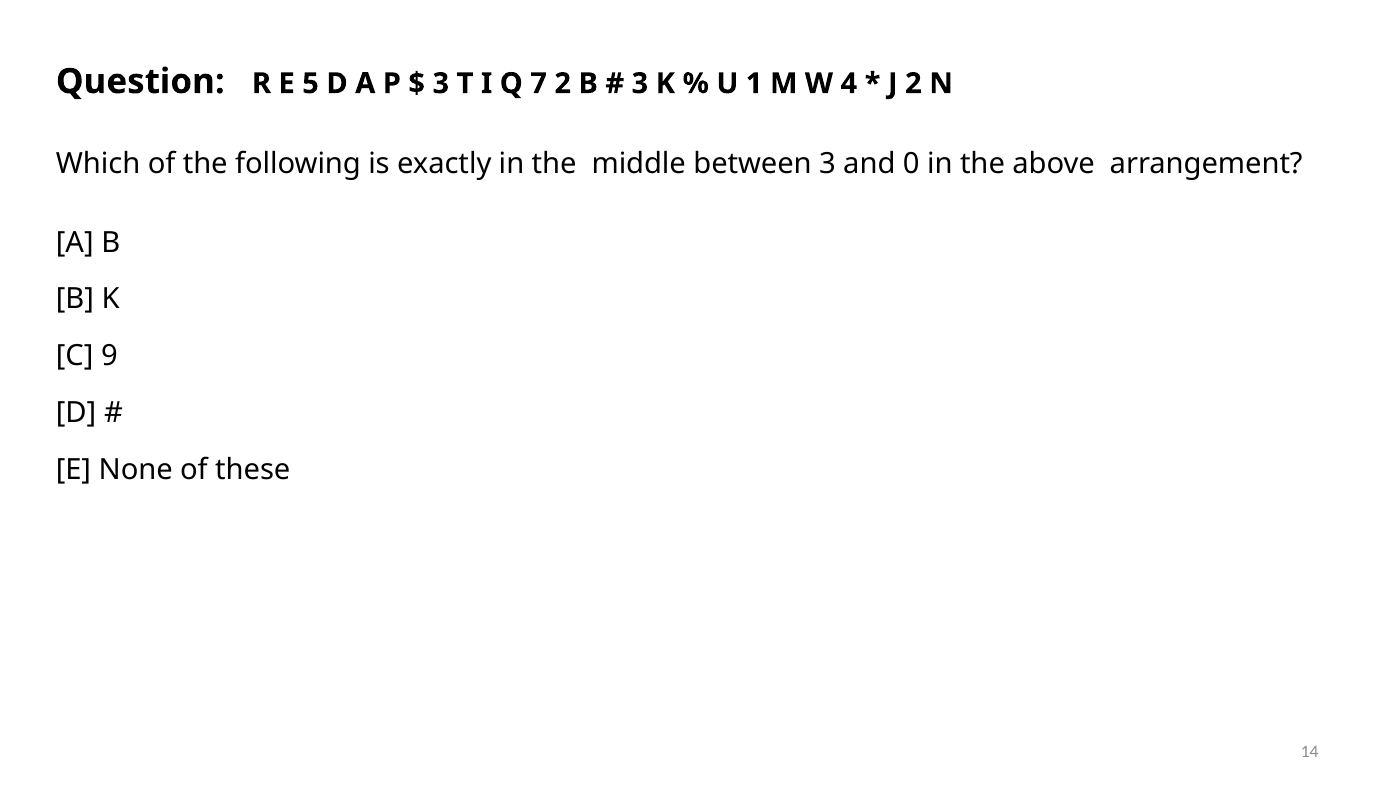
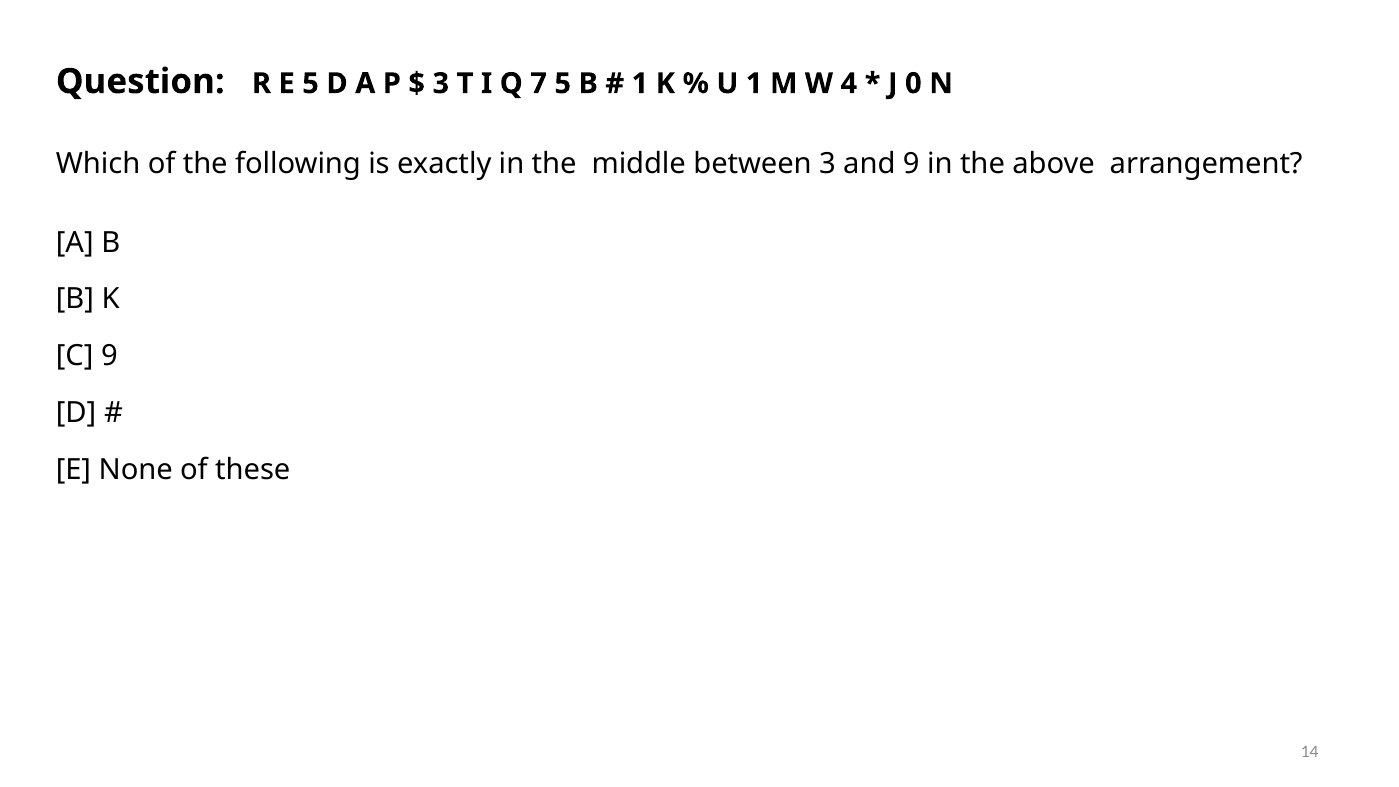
7 2: 2 -> 5
3 at (640, 83): 3 -> 1
J 2: 2 -> 0
and 0: 0 -> 9
